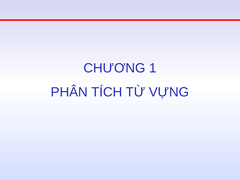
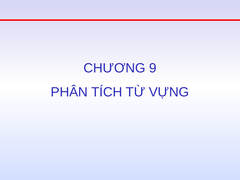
1: 1 -> 9
